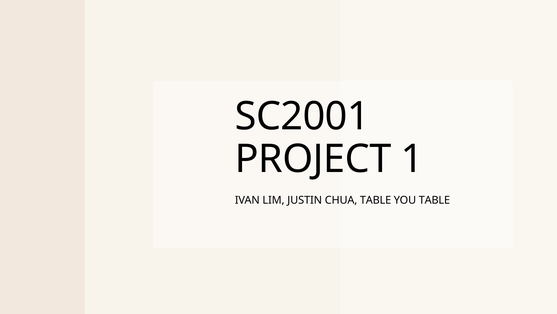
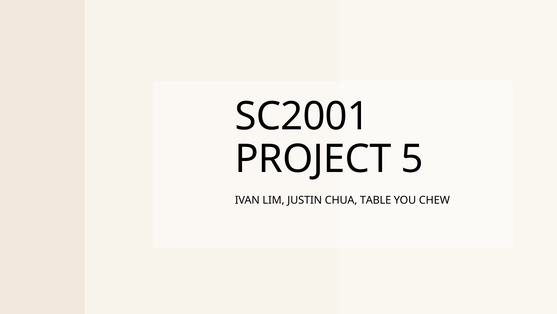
1: 1 -> 5
YOU TABLE: TABLE -> CHEW
